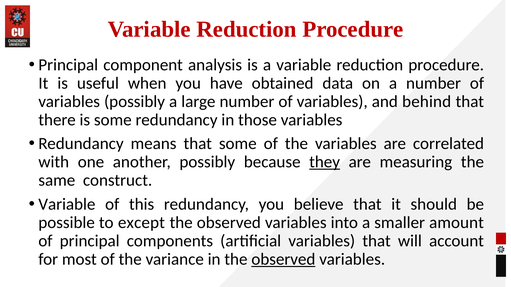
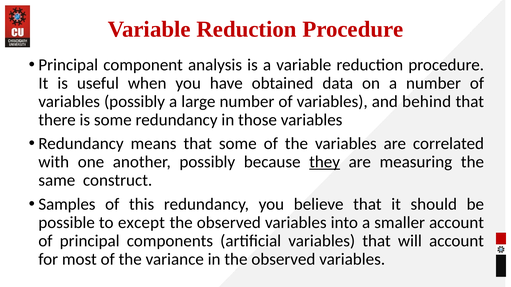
Variable at (67, 204): Variable -> Samples
smaller amount: amount -> account
observed at (283, 260) underline: present -> none
